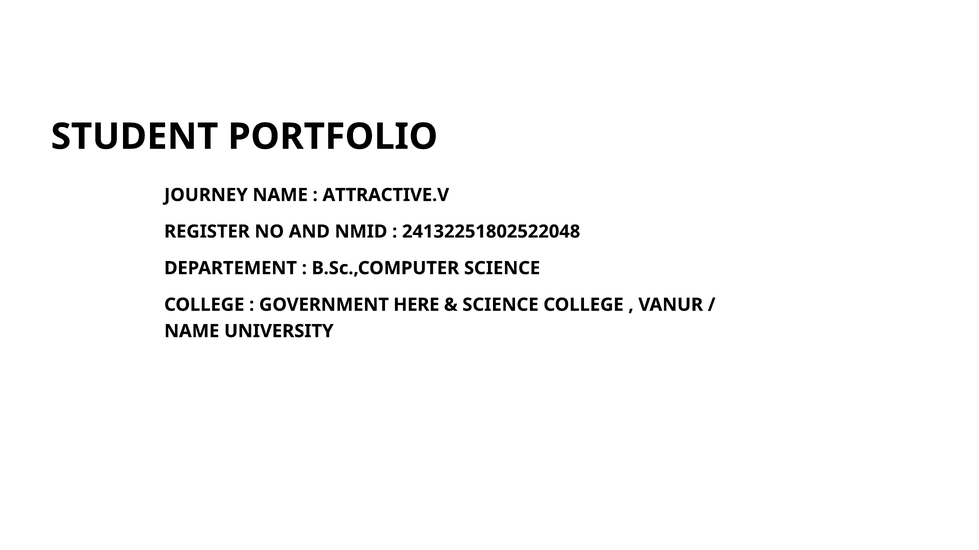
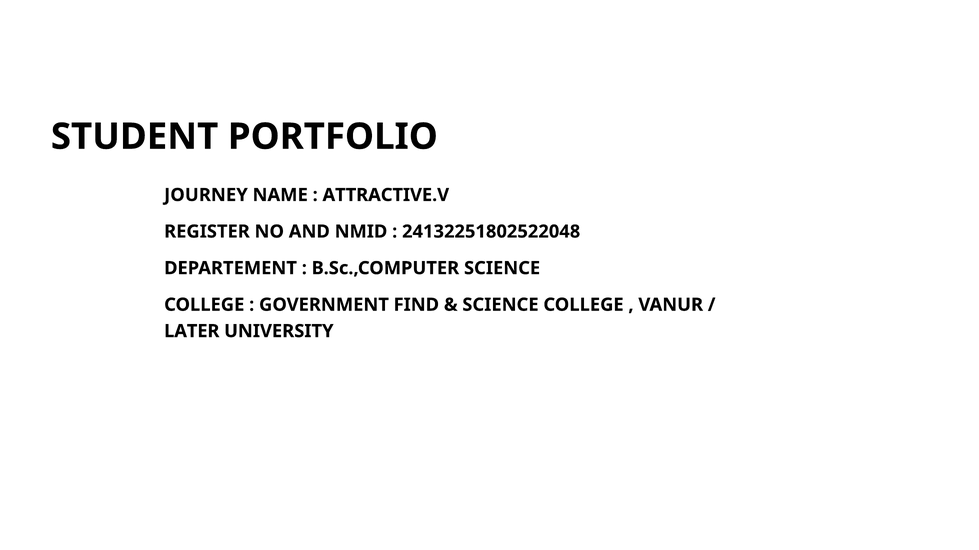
HERE: HERE -> FIND
NAME at (192, 332): NAME -> LATER
